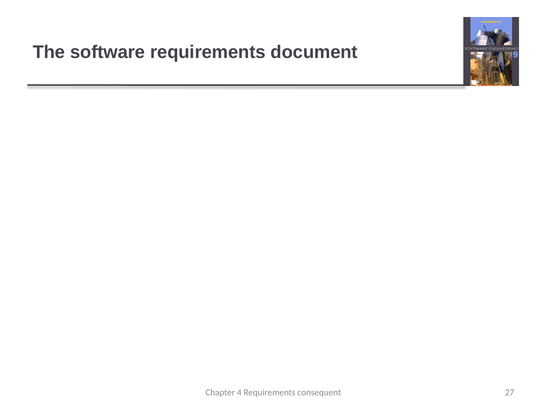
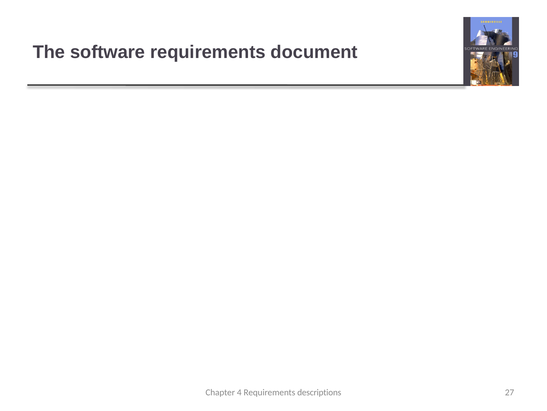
consequent: consequent -> descriptions
